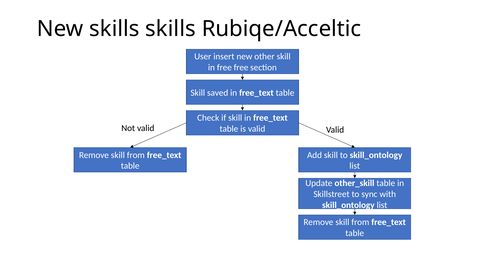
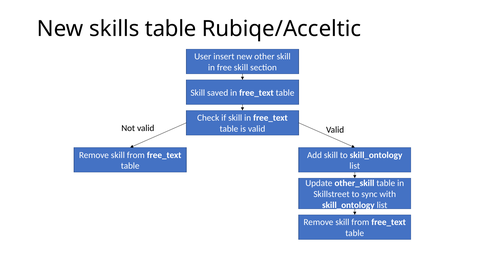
skills skills: skills -> table
free free: free -> skill
